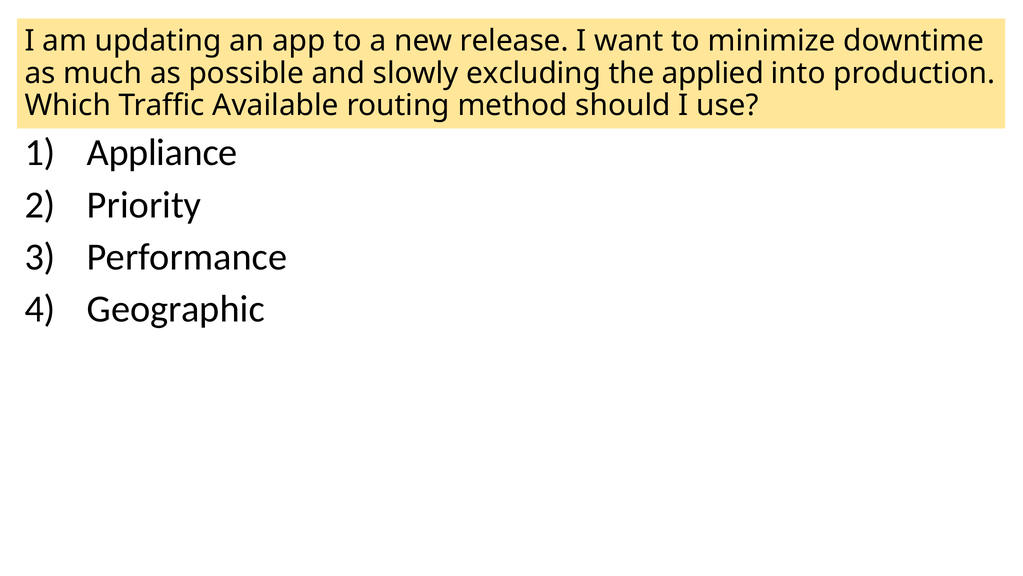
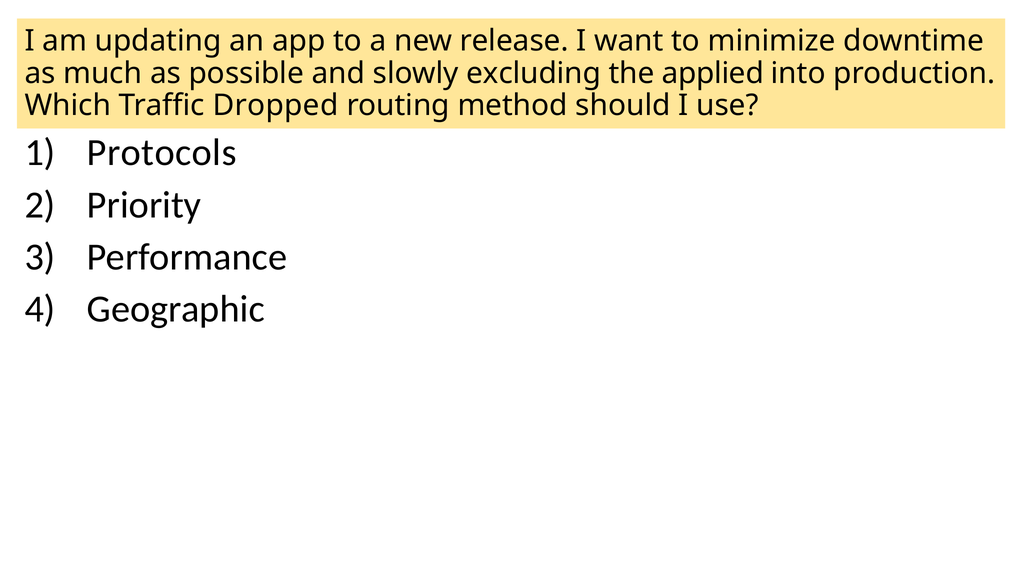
Available: Available -> Dropped
Appliance: Appliance -> Protocols
